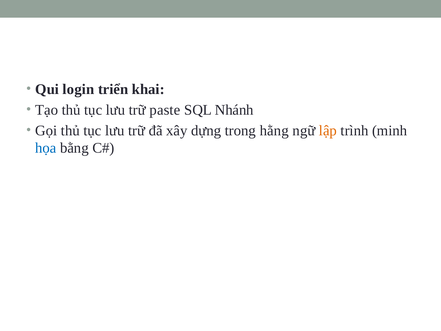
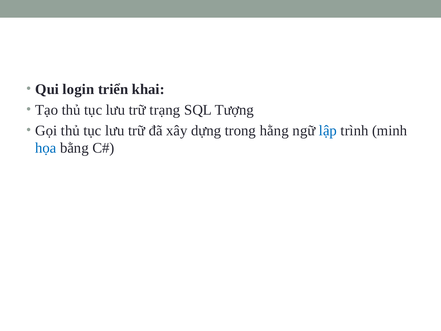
paste: paste -> trạng
Nhánh: Nhánh -> Tượng
lập colour: orange -> blue
